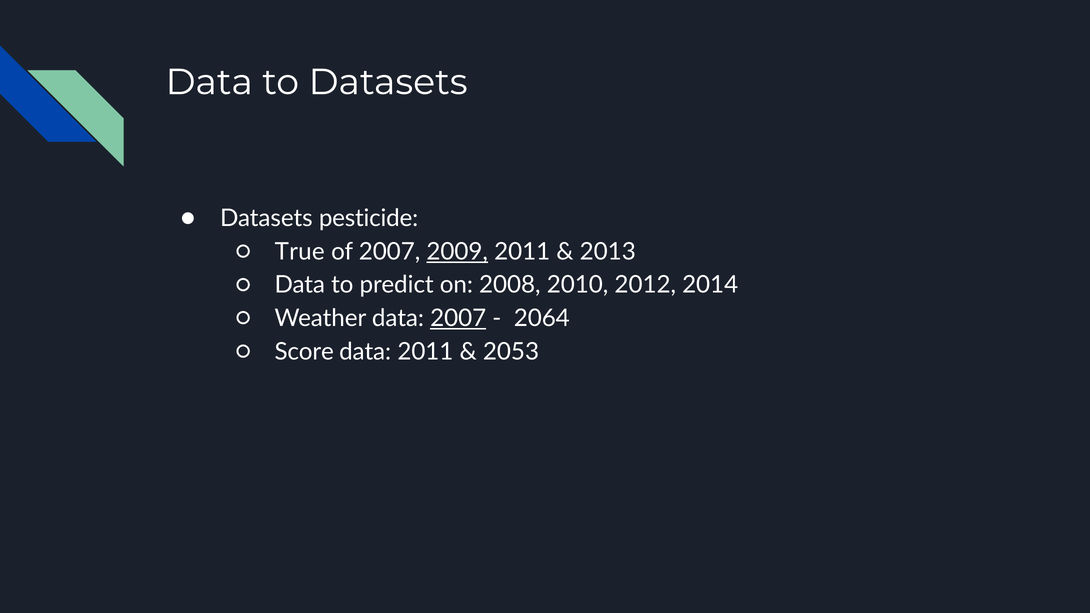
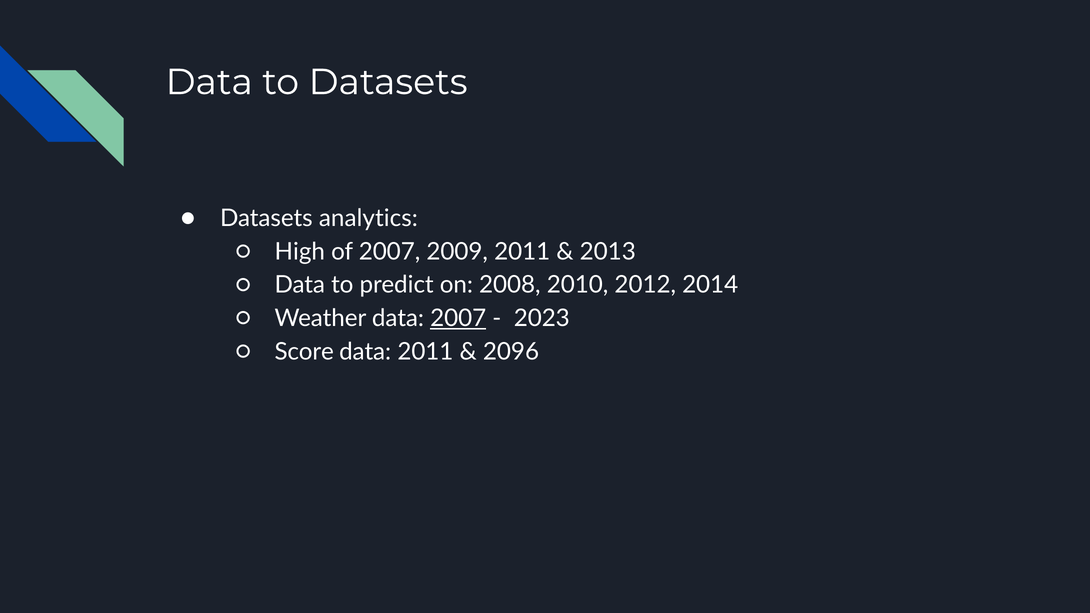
pesticide: pesticide -> analytics
True: True -> High
2009 underline: present -> none
2064: 2064 -> 2023
2053: 2053 -> 2096
